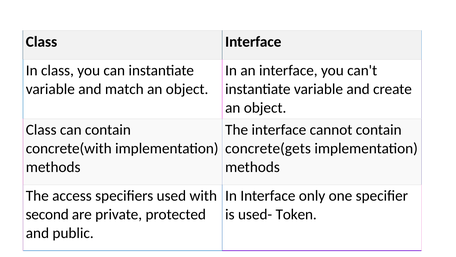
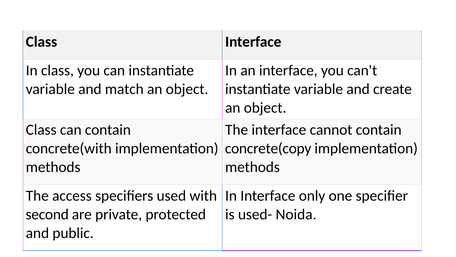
concrete(gets: concrete(gets -> concrete(copy
Token: Token -> Noida
